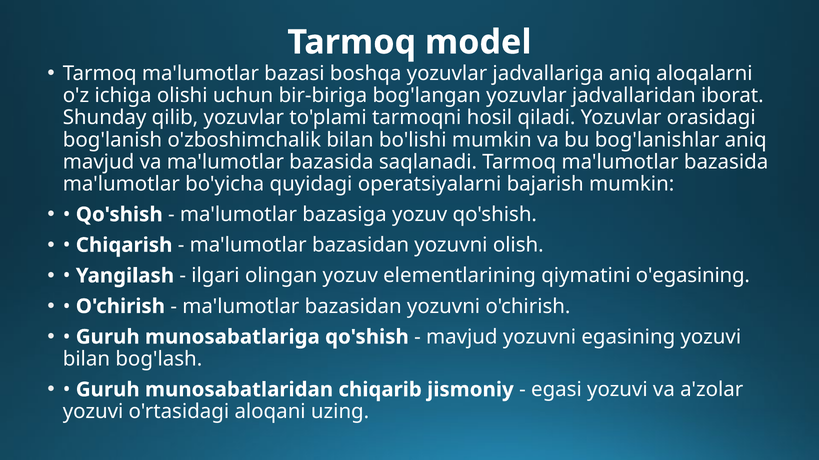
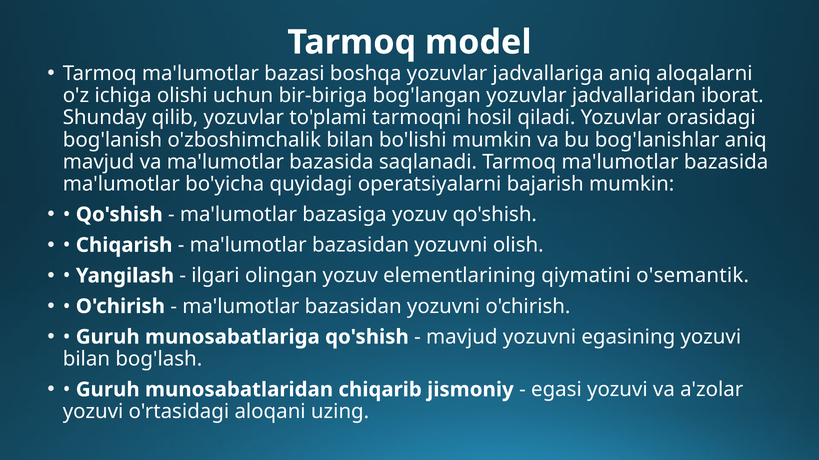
o'egasining: o'egasining -> o'semantik
